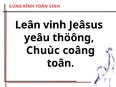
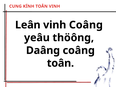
vinh Jeâsus: Jeâsus -> Coâng
Chuùc: Chuùc -> Daâng
